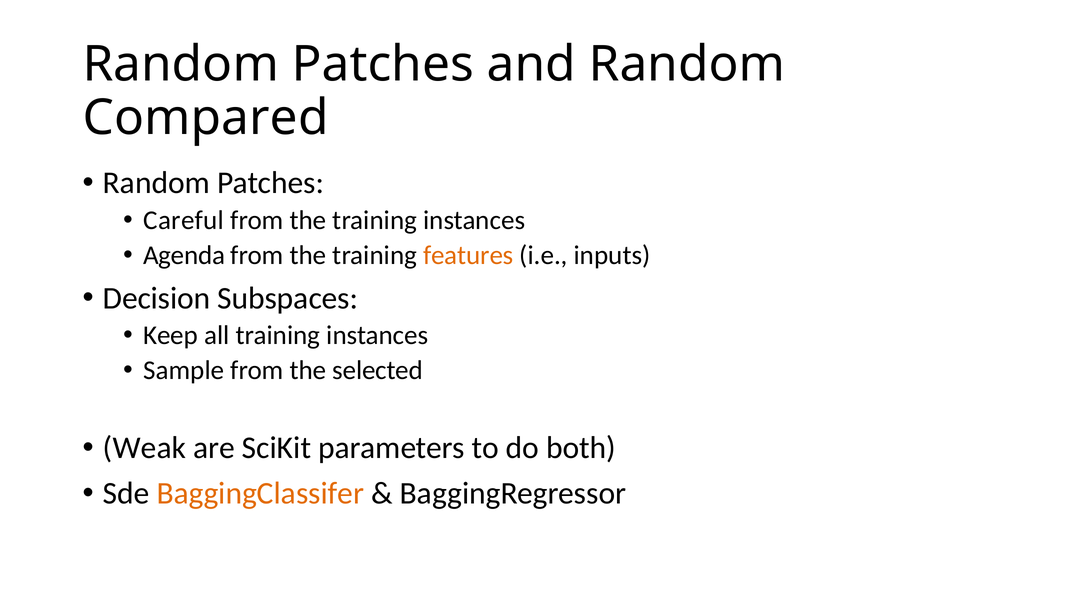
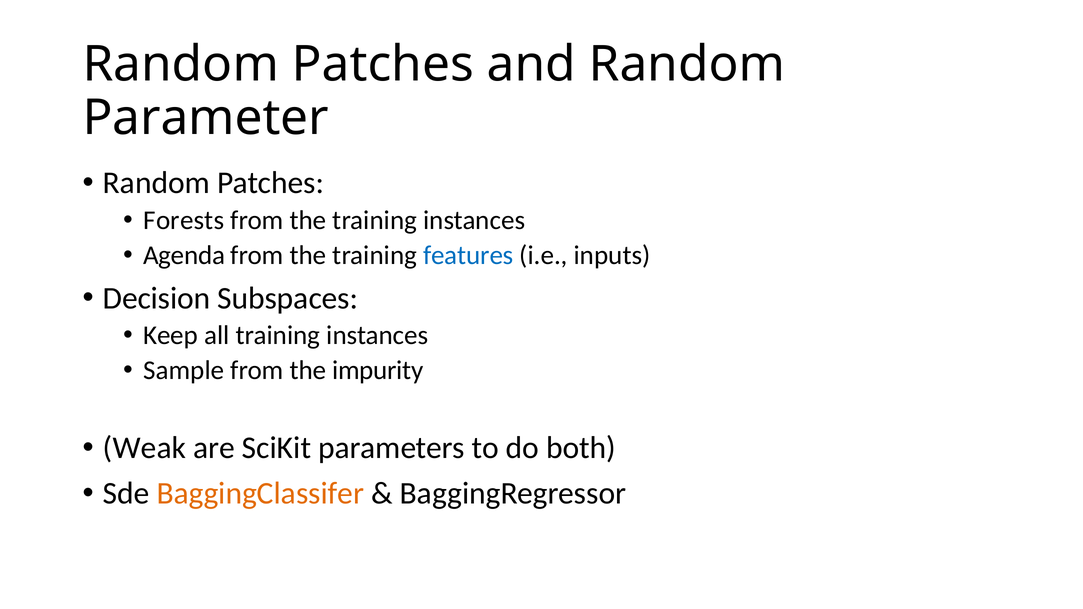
Compared: Compared -> Parameter
Careful: Careful -> Forests
features colour: orange -> blue
selected: selected -> impurity
